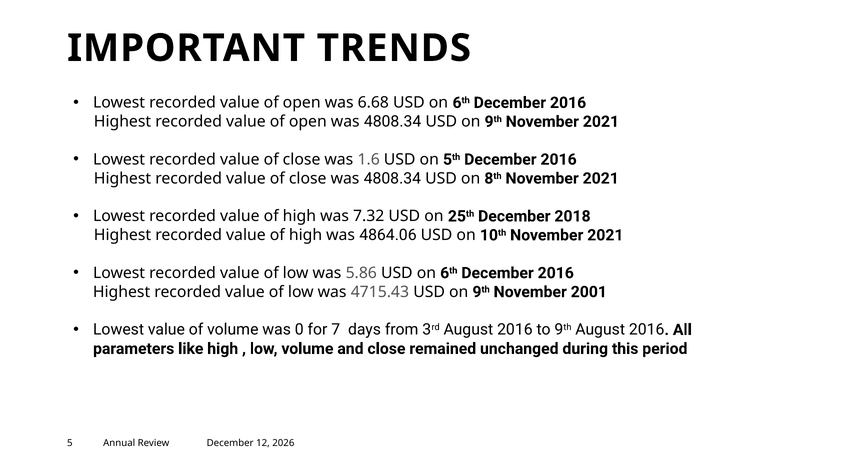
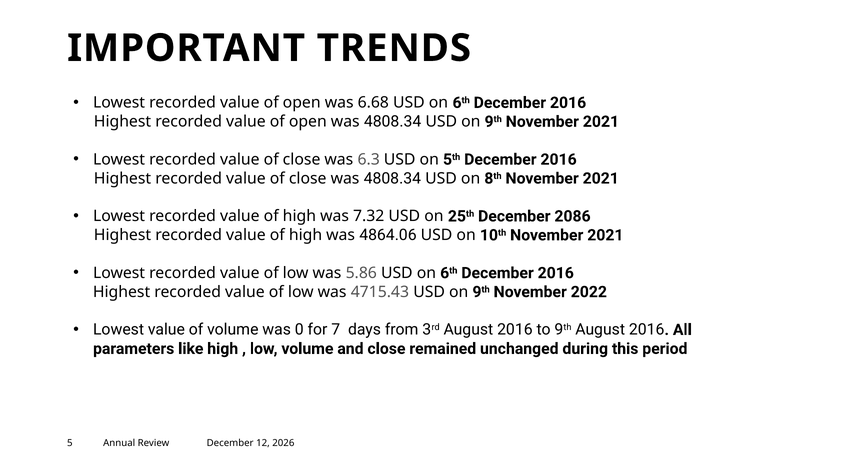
1.6: 1.6 -> 6.3
2018: 2018 -> 2086
2001: 2001 -> 2022
